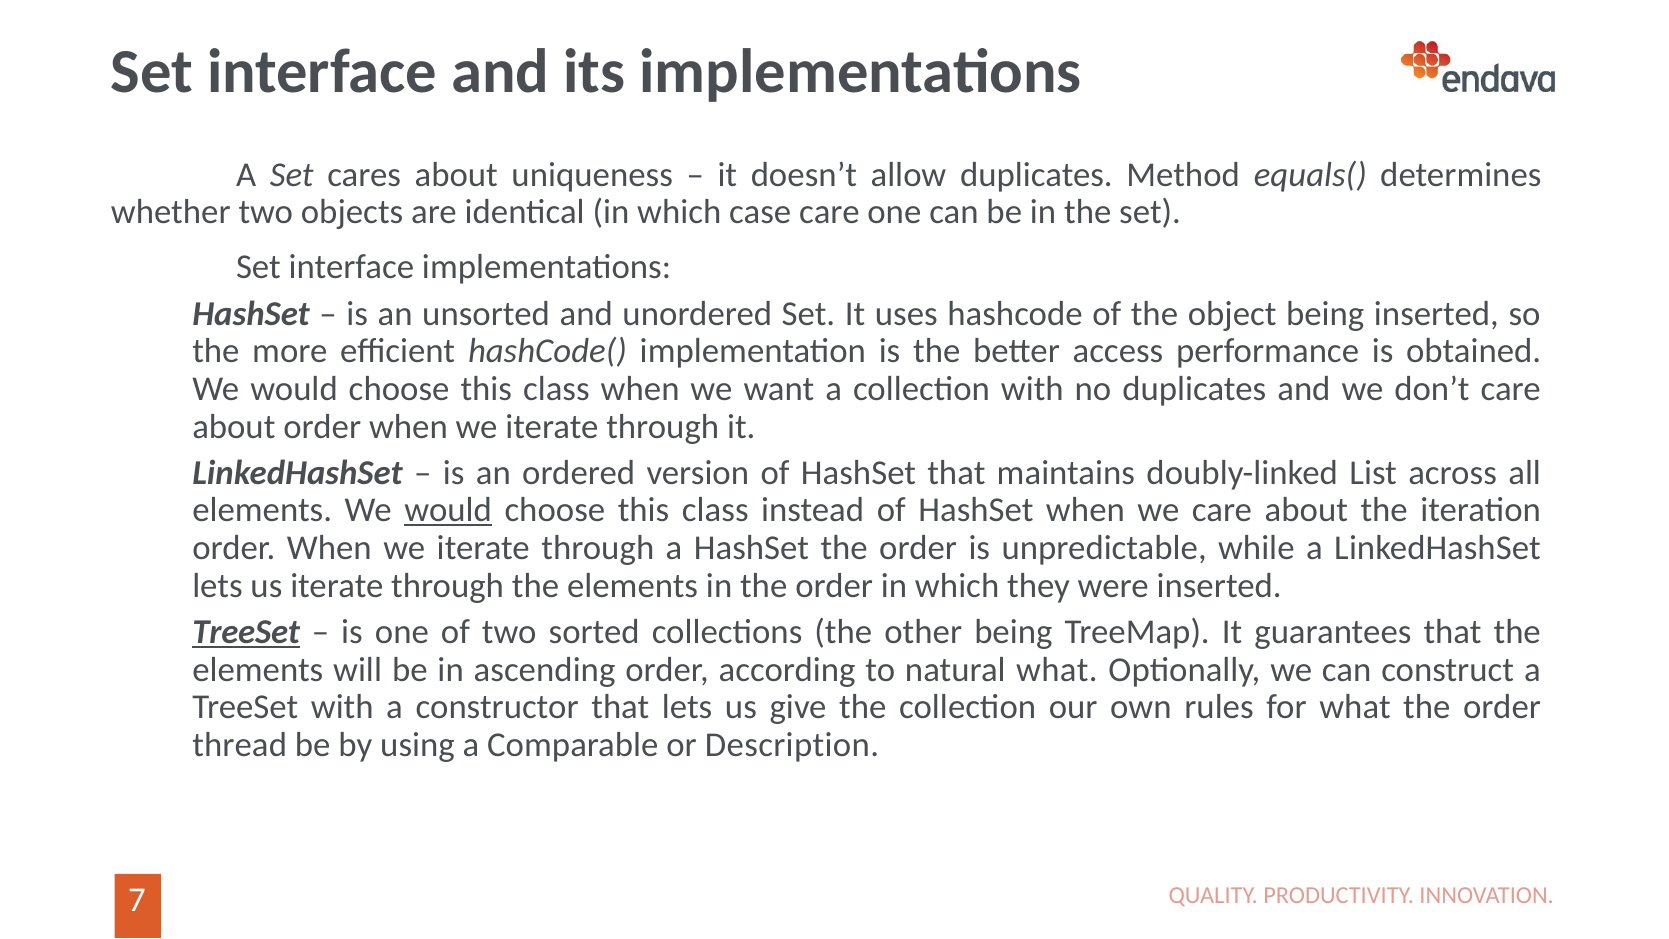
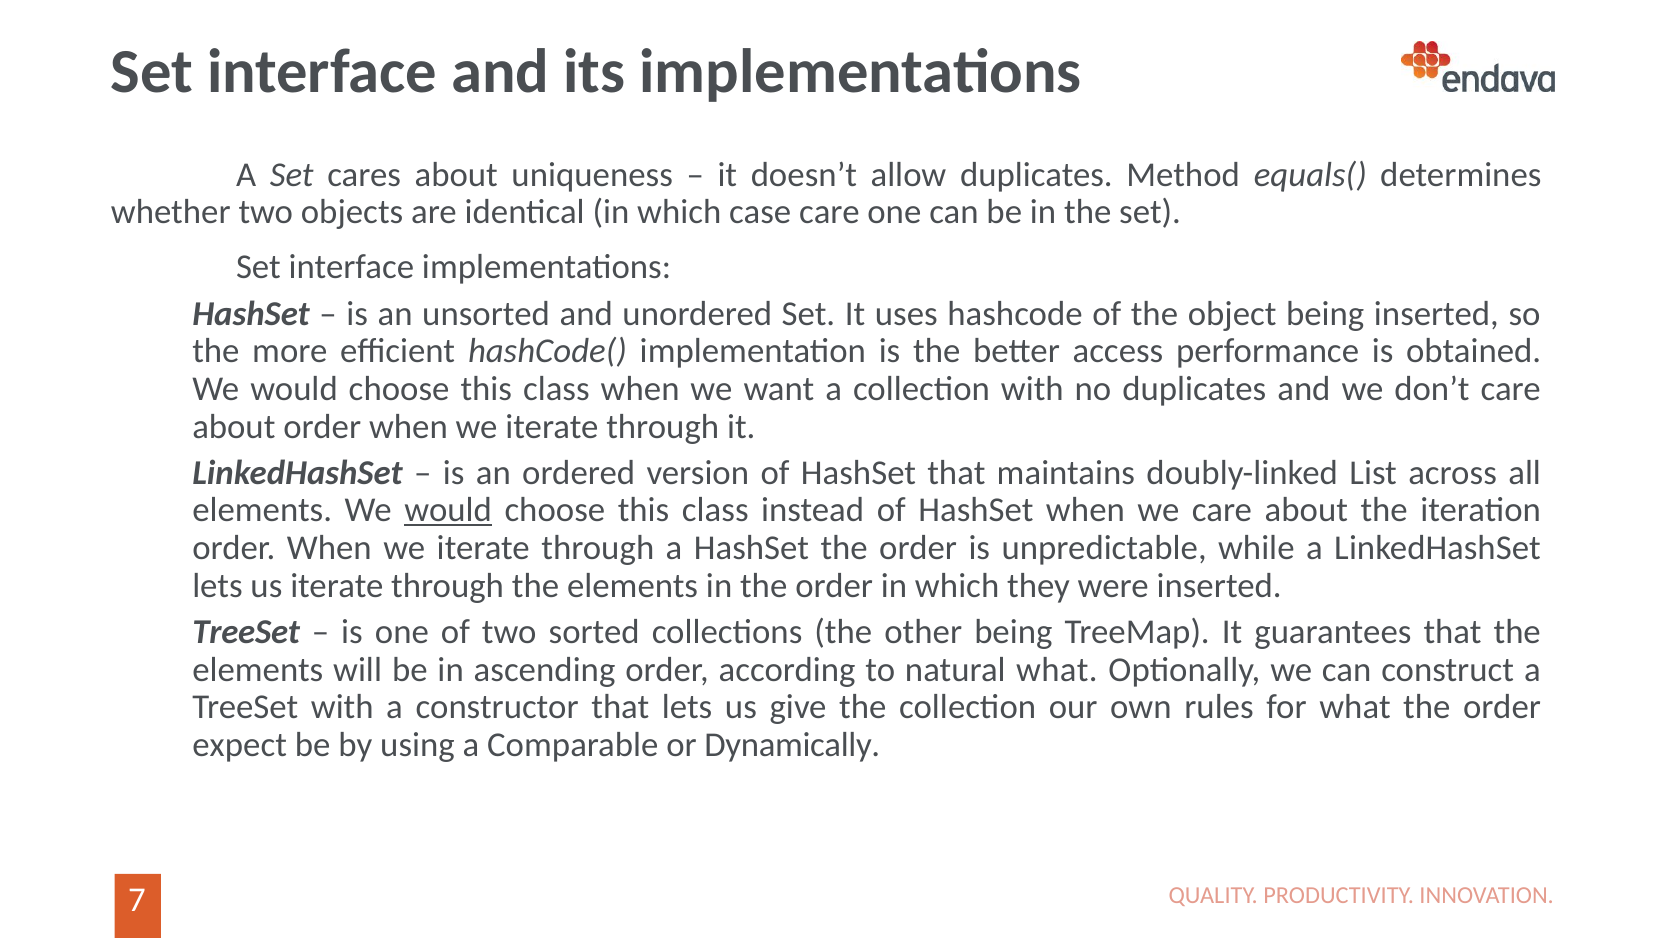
TreeSet at (246, 632) underline: present -> none
thread: thread -> expect
Description: Description -> Dynamically
